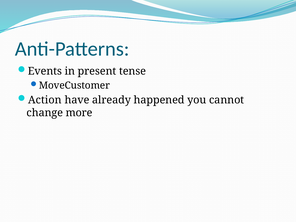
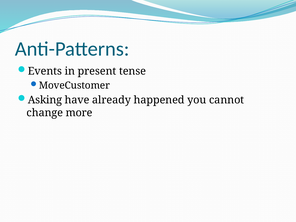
Action: Action -> Asking
